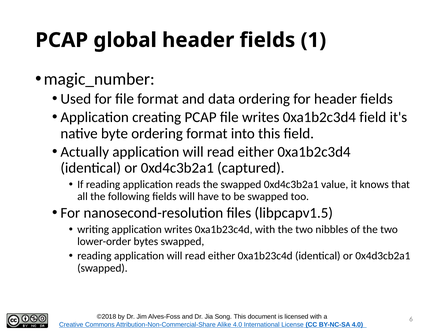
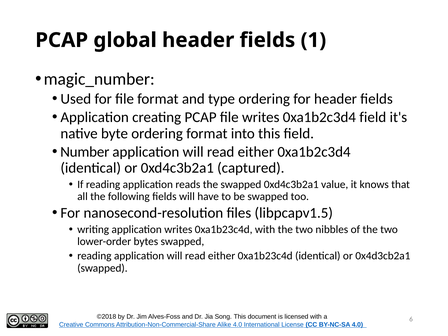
data: data -> type
Actually: Actually -> Number
